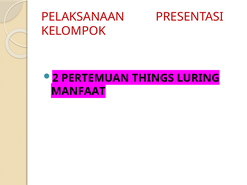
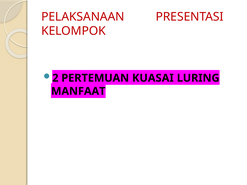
THINGS: THINGS -> KUASAI
